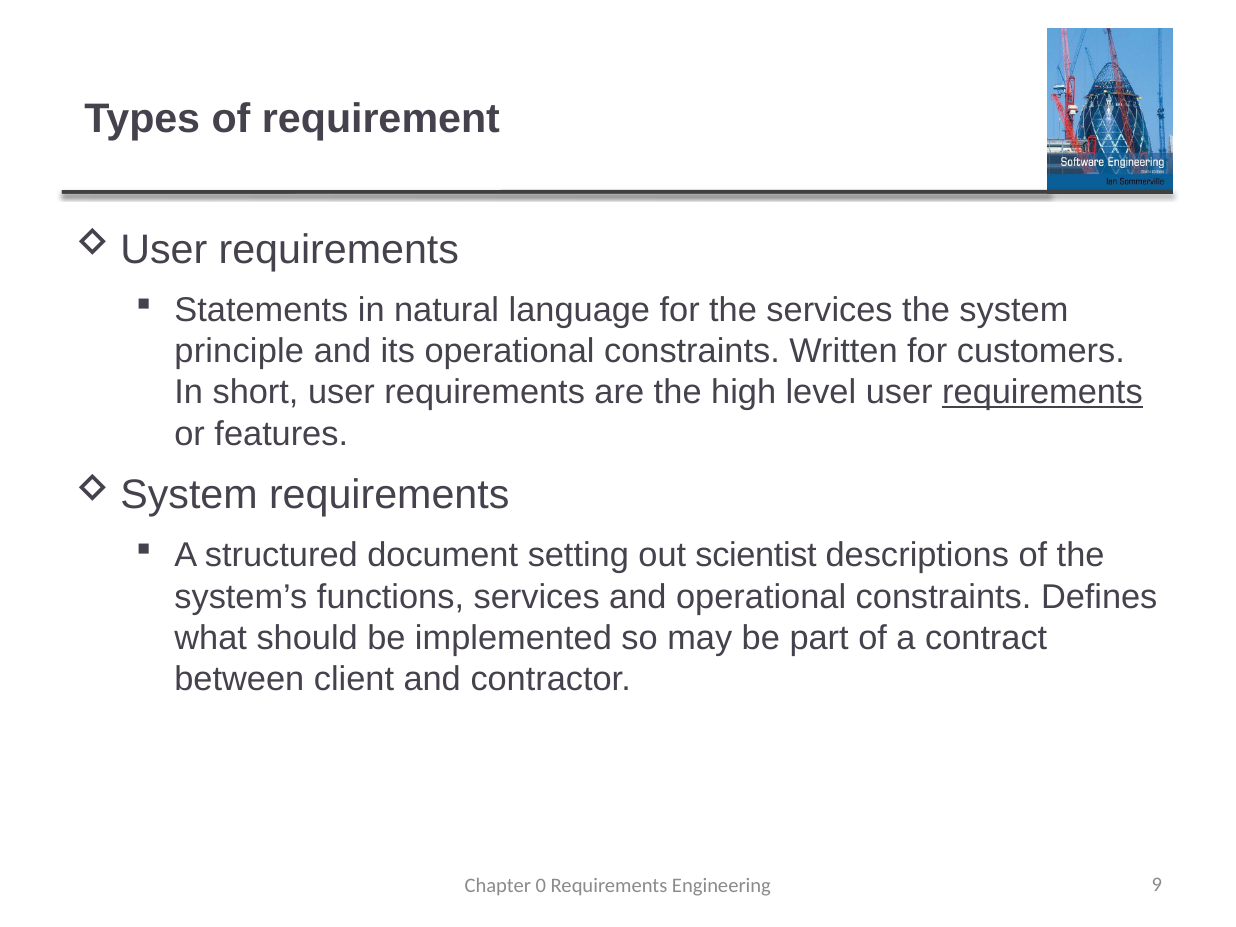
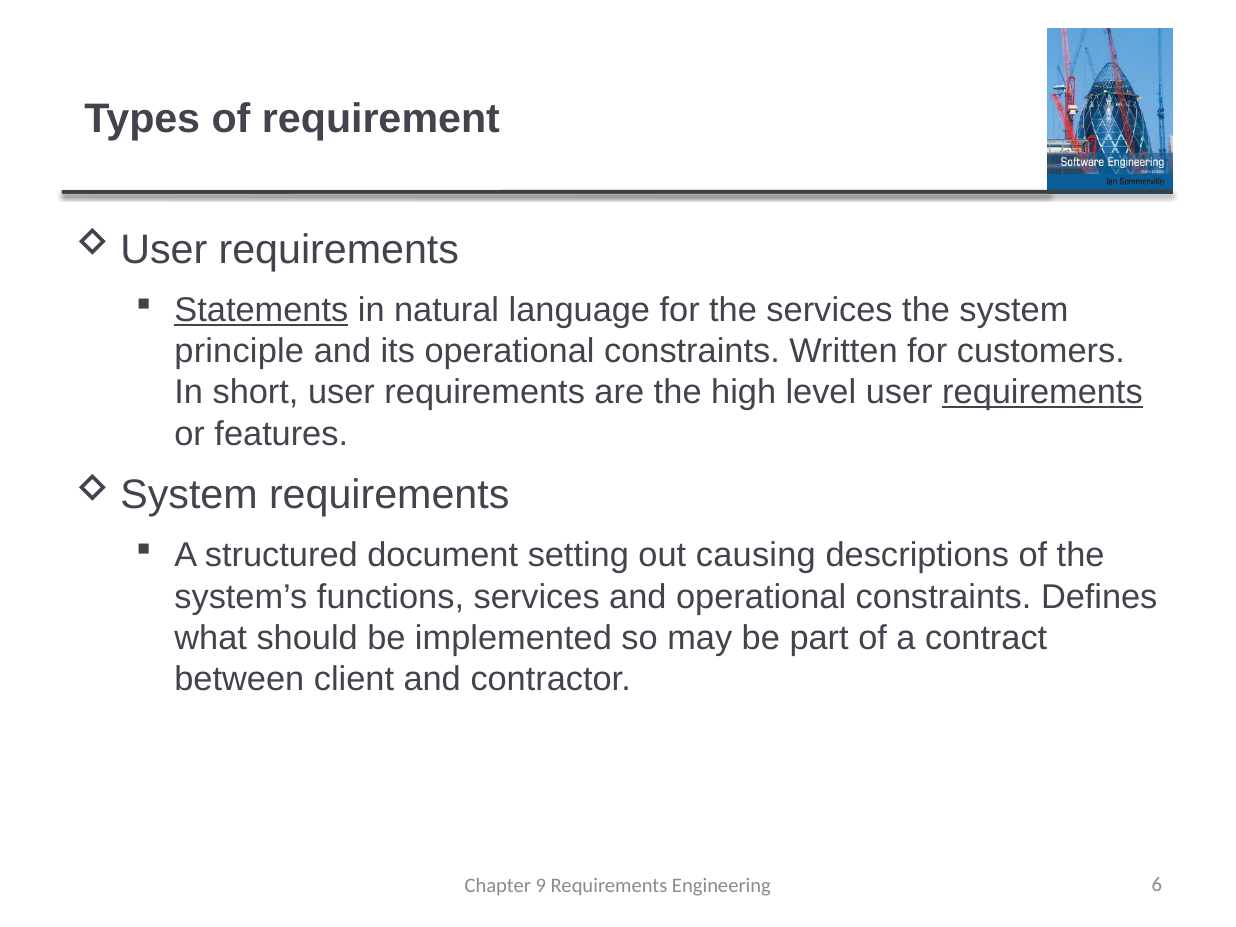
Statements underline: none -> present
scientist: scientist -> causing
0: 0 -> 9
9: 9 -> 6
